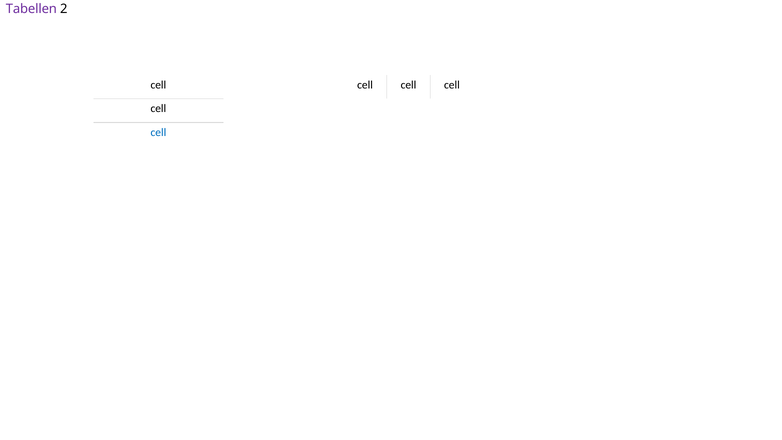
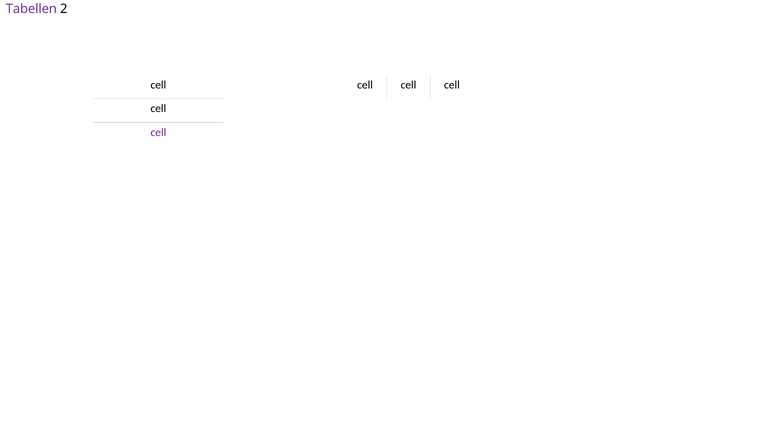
cell at (158, 132) colour: blue -> purple
